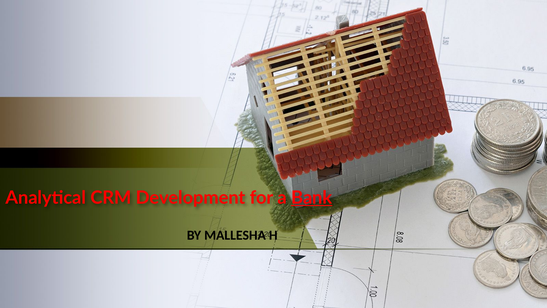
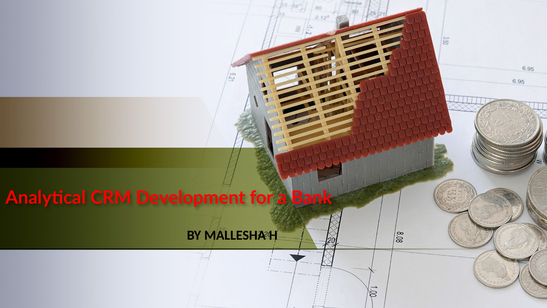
Bank underline: present -> none
